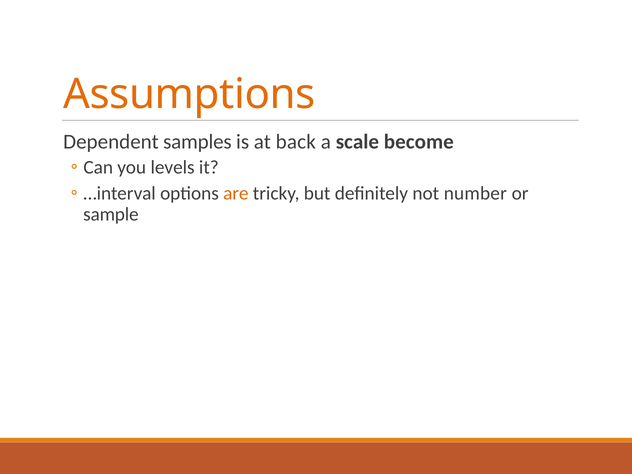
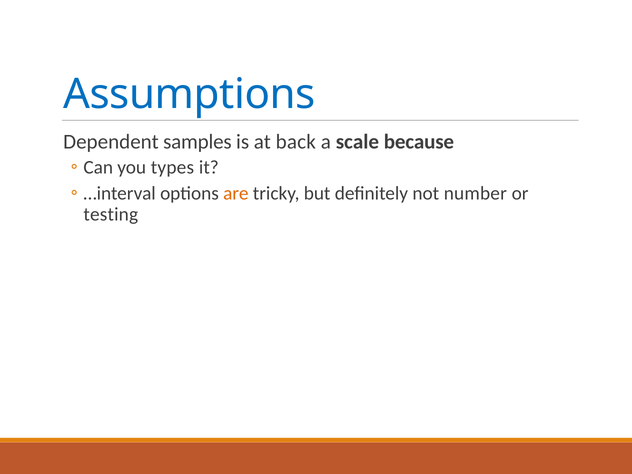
Assumptions colour: orange -> blue
become: become -> because
levels: levels -> types
sample: sample -> testing
